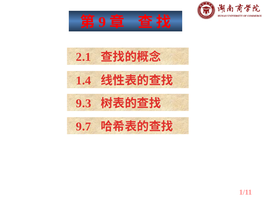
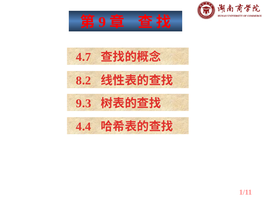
2.1: 2.1 -> 4.7
1.4: 1.4 -> 8.2
9.7: 9.7 -> 4.4
